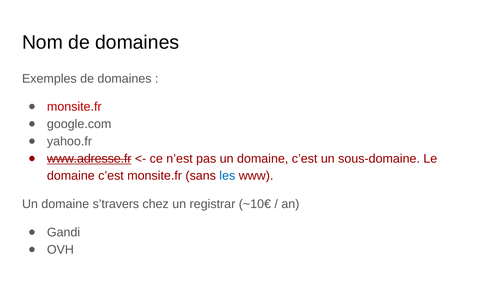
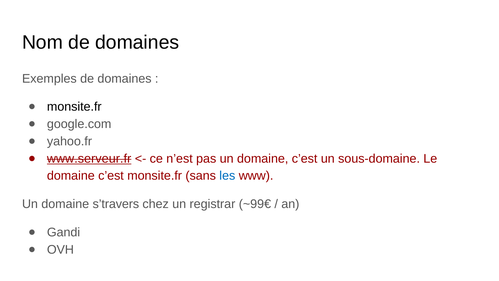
monsite.fr at (74, 107) colour: red -> black
www.adresse.fr: www.adresse.fr -> www.serveur.fr
~10€: ~10€ -> ~99€
